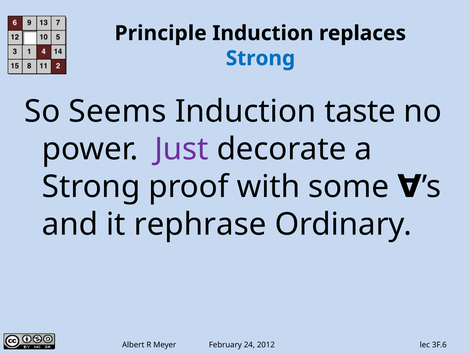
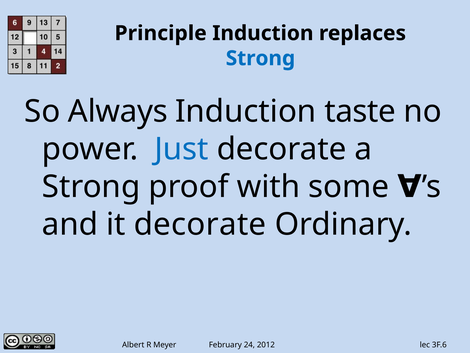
Seems: Seems -> Always
Just colour: purple -> blue
it rephrase: rephrase -> decorate
